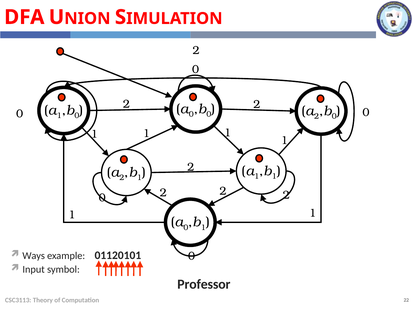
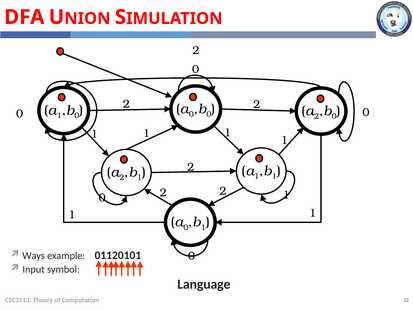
2 at (286, 195): 2 -> 1
Professor: Professor -> Language
